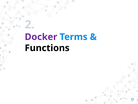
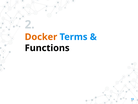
Docker colour: purple -> orange
